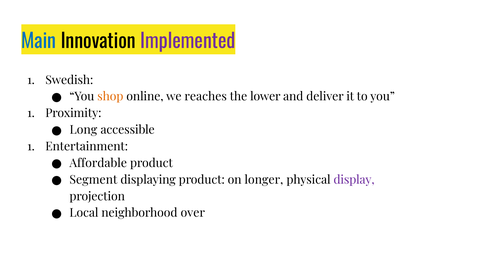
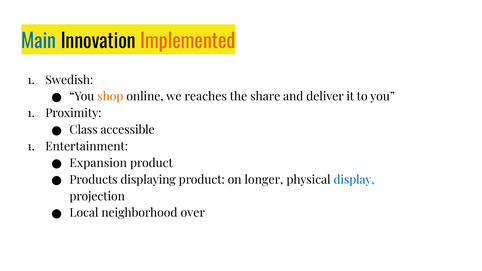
Implemented colour: purple -> orange
lower: lower -> share
Long: Long -> Class
Affordable: Affordable -> Expansion
Segment: Segment -> Products
display colour: purple -> blue
